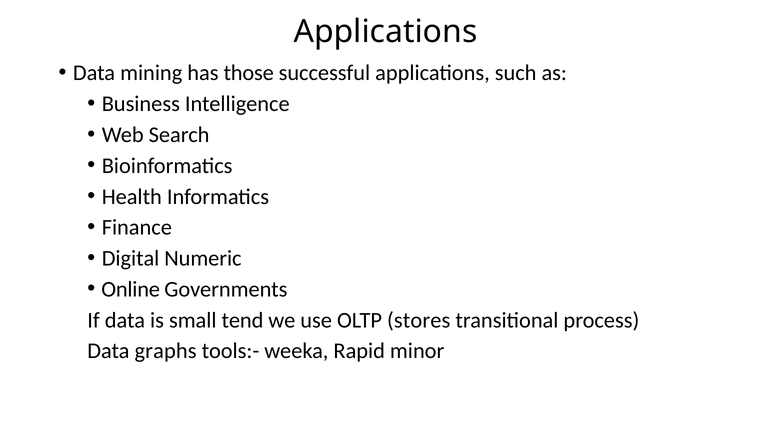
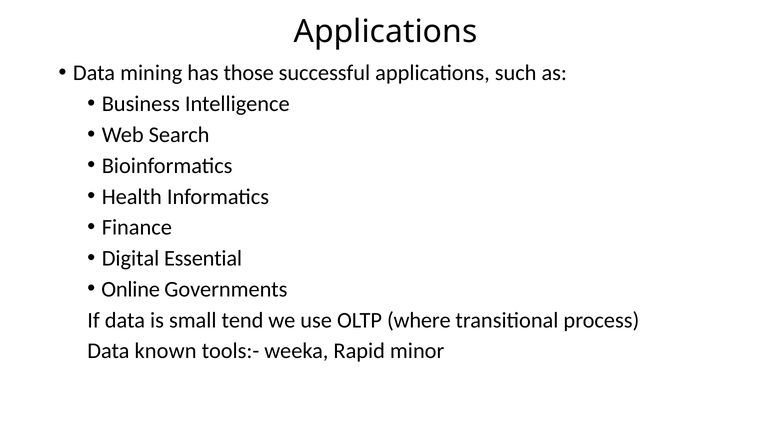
Numeric: Numeric -> Essential
stores: stores -> where
graphs: graphs -> known
